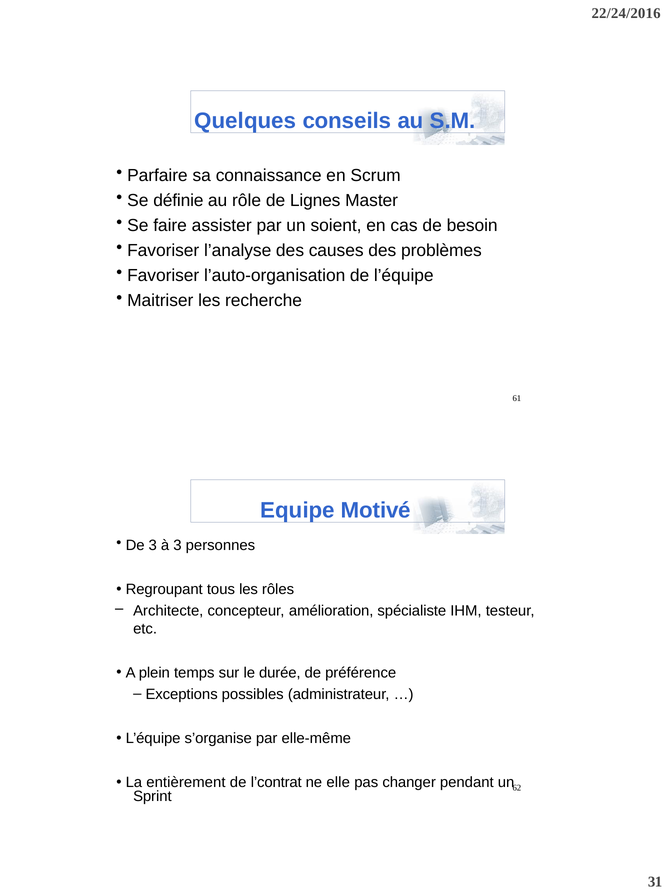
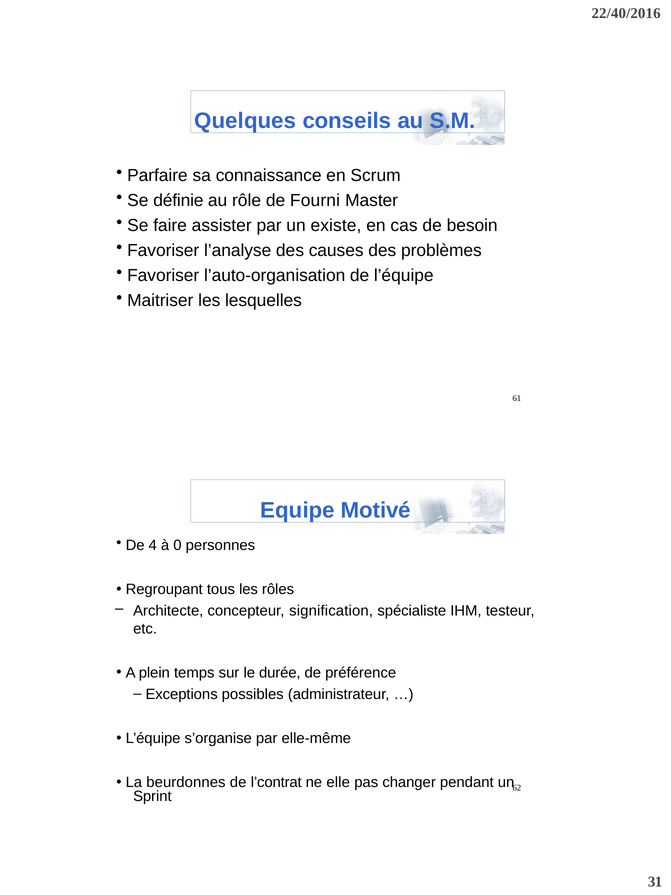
22/24/2016: 22/24/2016 -> 22/40/2016
Lignes: Lignes -> Fourni
soient: soient -> existe
recherche: recherche -> lesquelles
De 3: 3 -> 4
à 3: 3 -> 0
amélioration: amélioration -> signification
entièrement: entièrement -> beurdonnes
